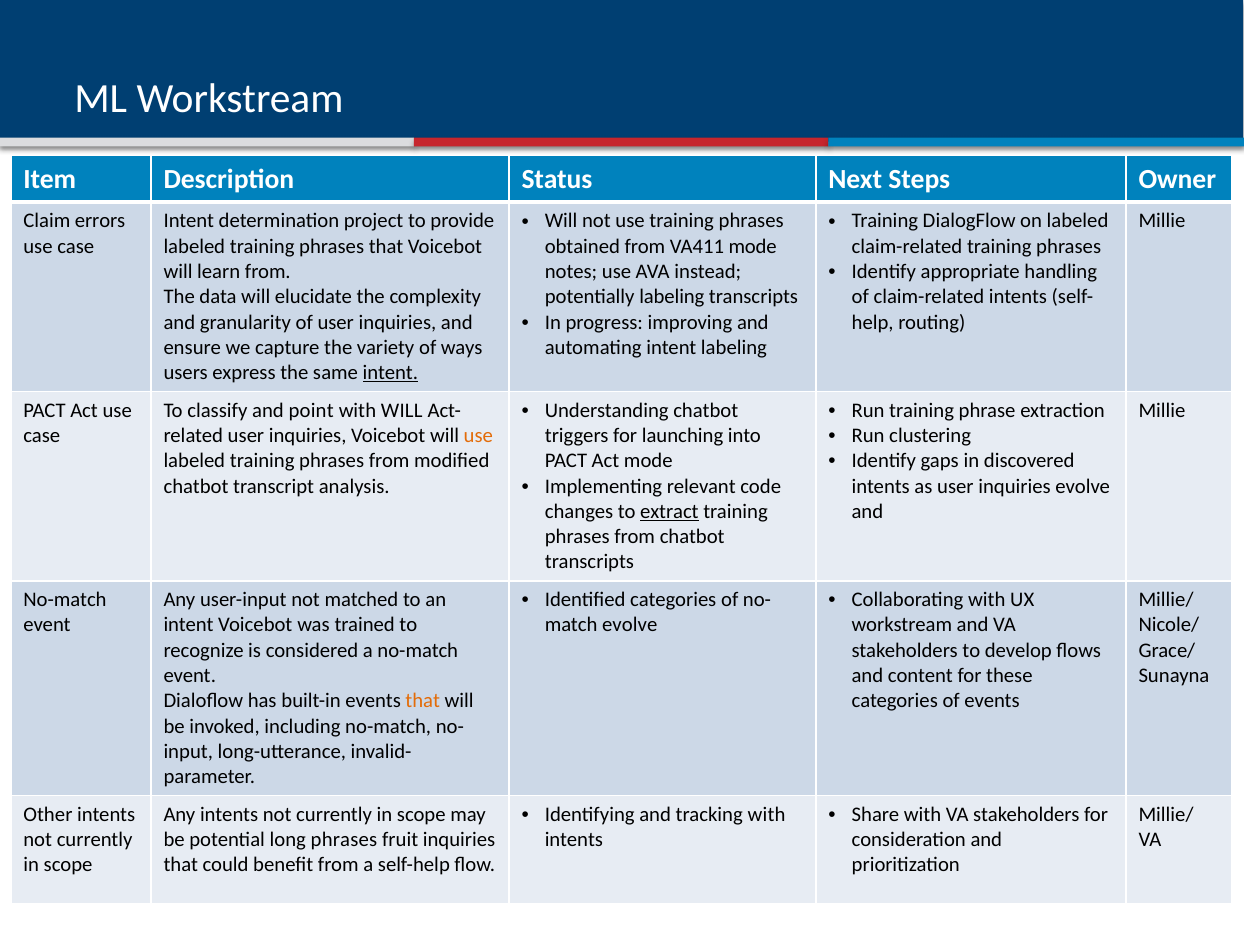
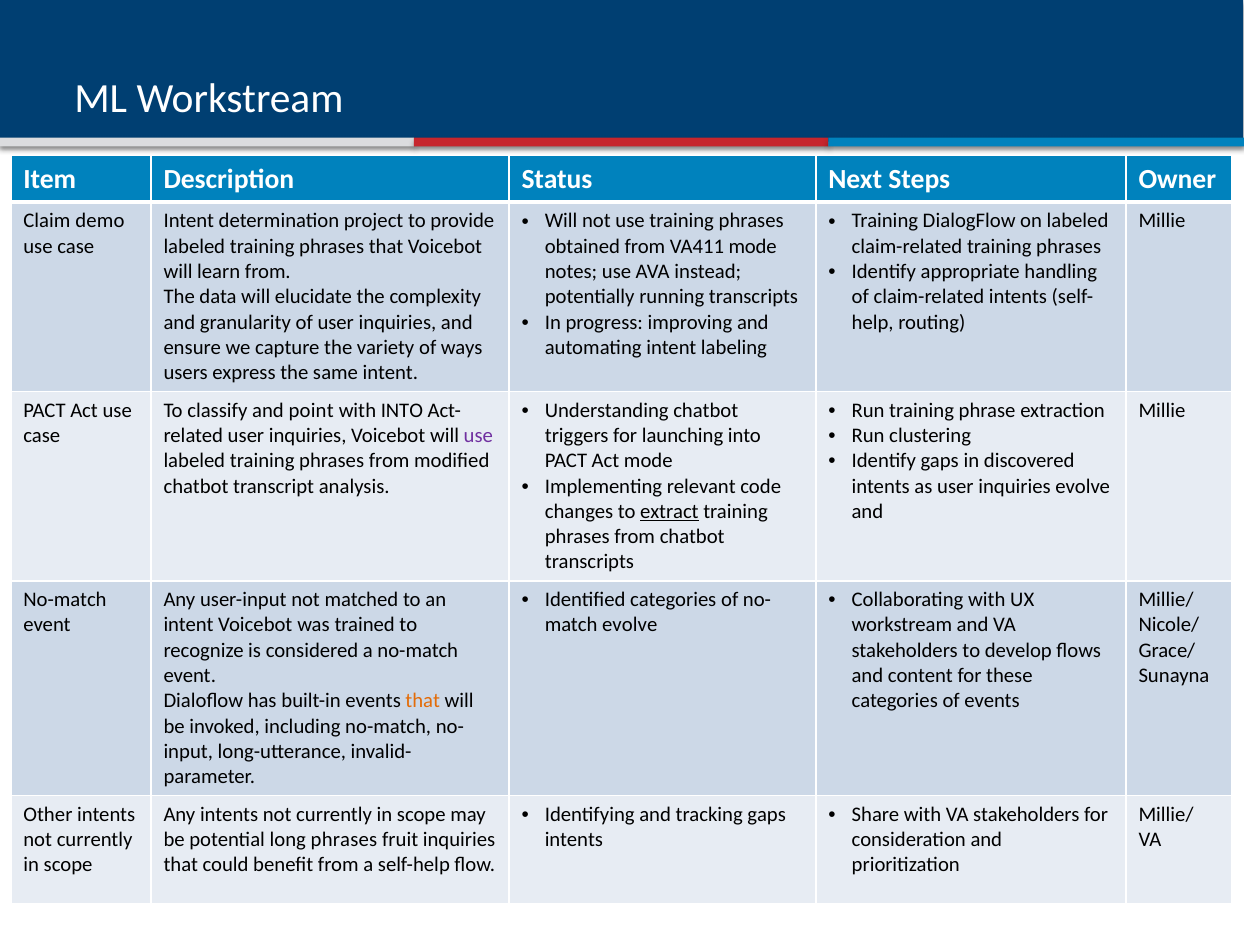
errors: errors -> demo
potentially labeling: labeling -> running
intent at (390, 373) underline: present -> none
with WILL: WILL -> INTO
use at (478, 436) colour: orange -> purple
tracking with: with -> gaps
